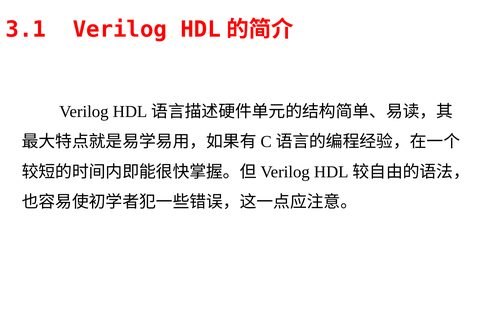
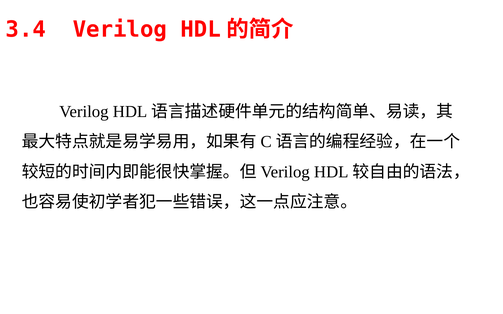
3.1: 3.1 -> 3.4
